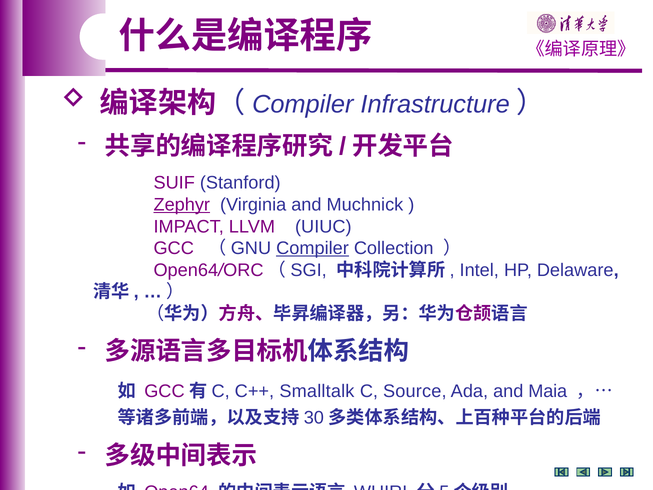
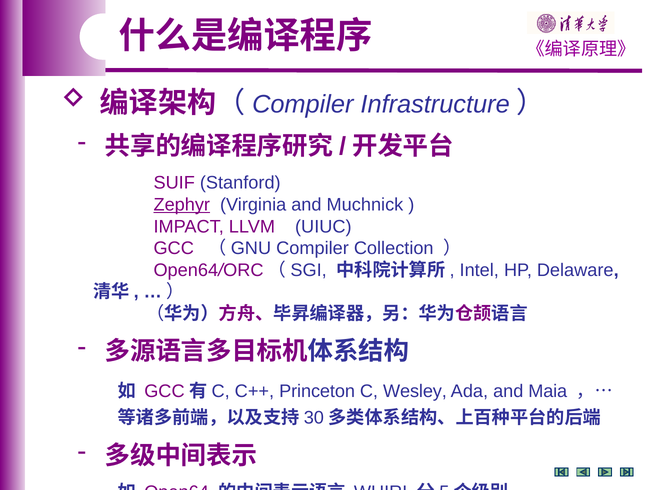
Compiler underline: present -> none
Smalltalk: Smalltalk -> Princeton
Source: Source -> Wesley
